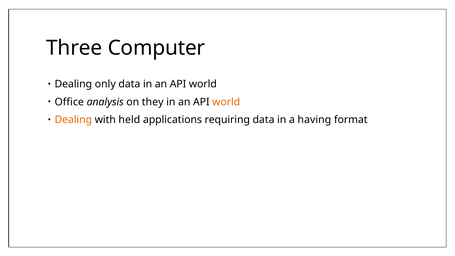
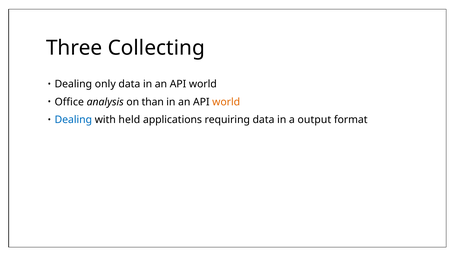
Computer: Computer -> Collecting
they: they -> than
Dealing at (73, 120) colour: orange -> blue
having: having -> output
